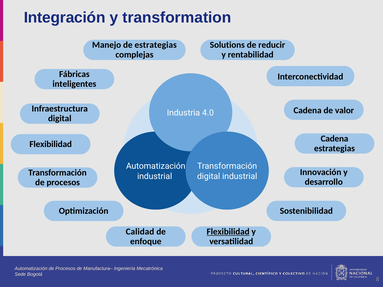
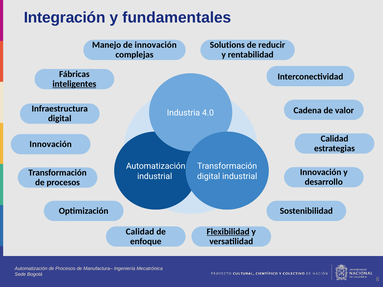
transformation: transformation -> fundamentales
de estrategias: estrategias -> innovación
inteligentes underline: none -> present
Cadena at (335, 139): Cadena -> Calidad
Flexibilidad at (51, 144): Flexibilidad -> Innovación
